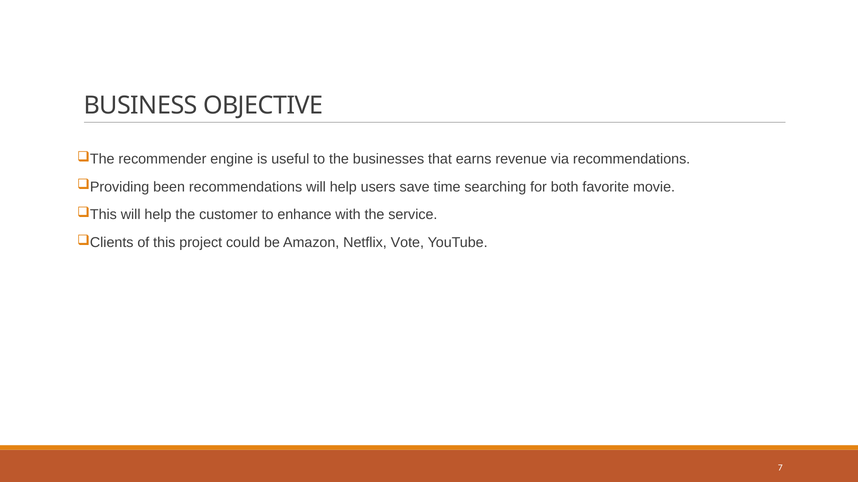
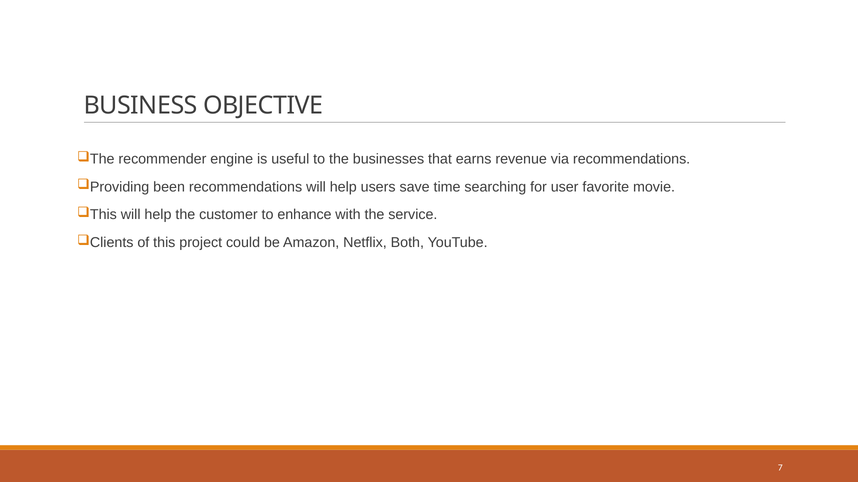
both: both -> user
Vote: Vote -> Both
